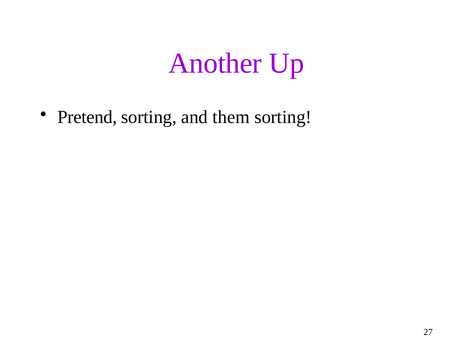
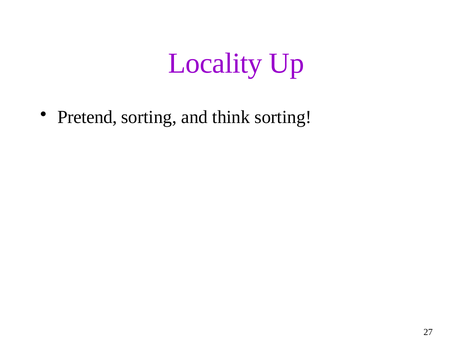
Another: Another -> Locality
them: them -> think
